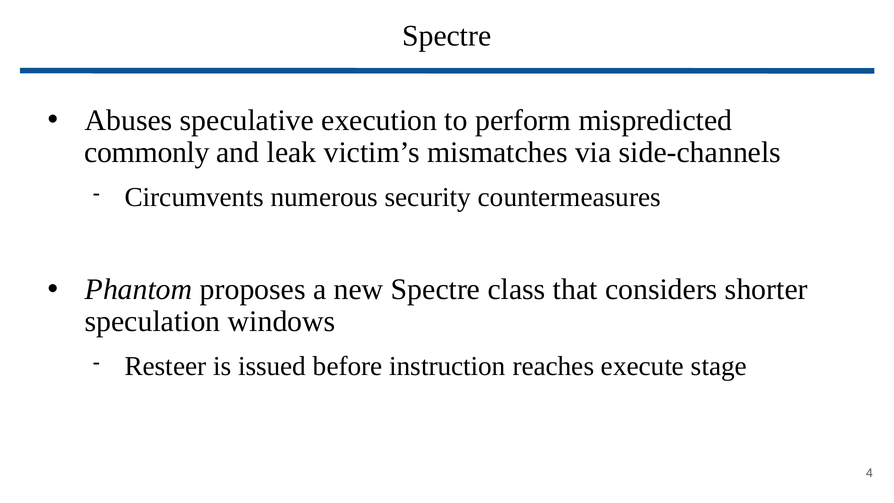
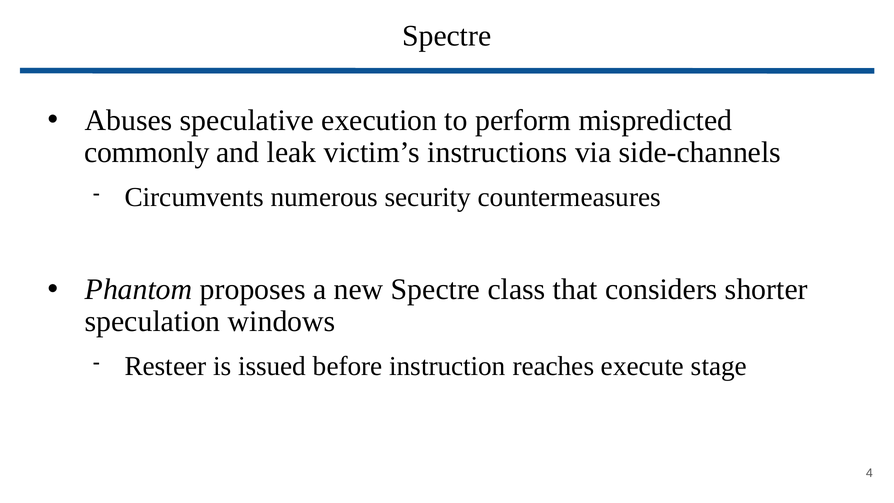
mismatches: mismatches -> instructions
